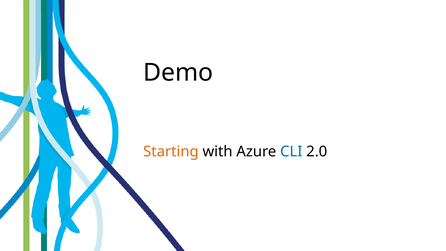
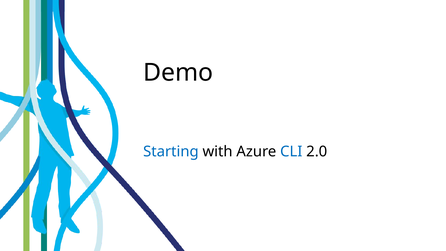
Starting colour: orange -> blue
